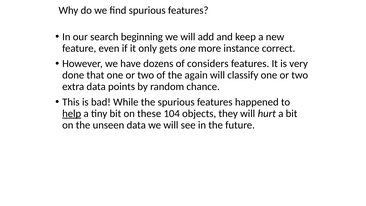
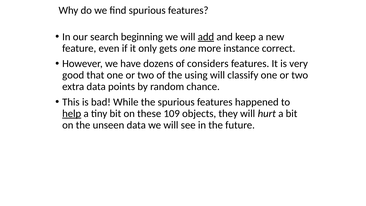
add underline: none -> present
done: done -> good
again: again -> using
104: 104 -> 109
